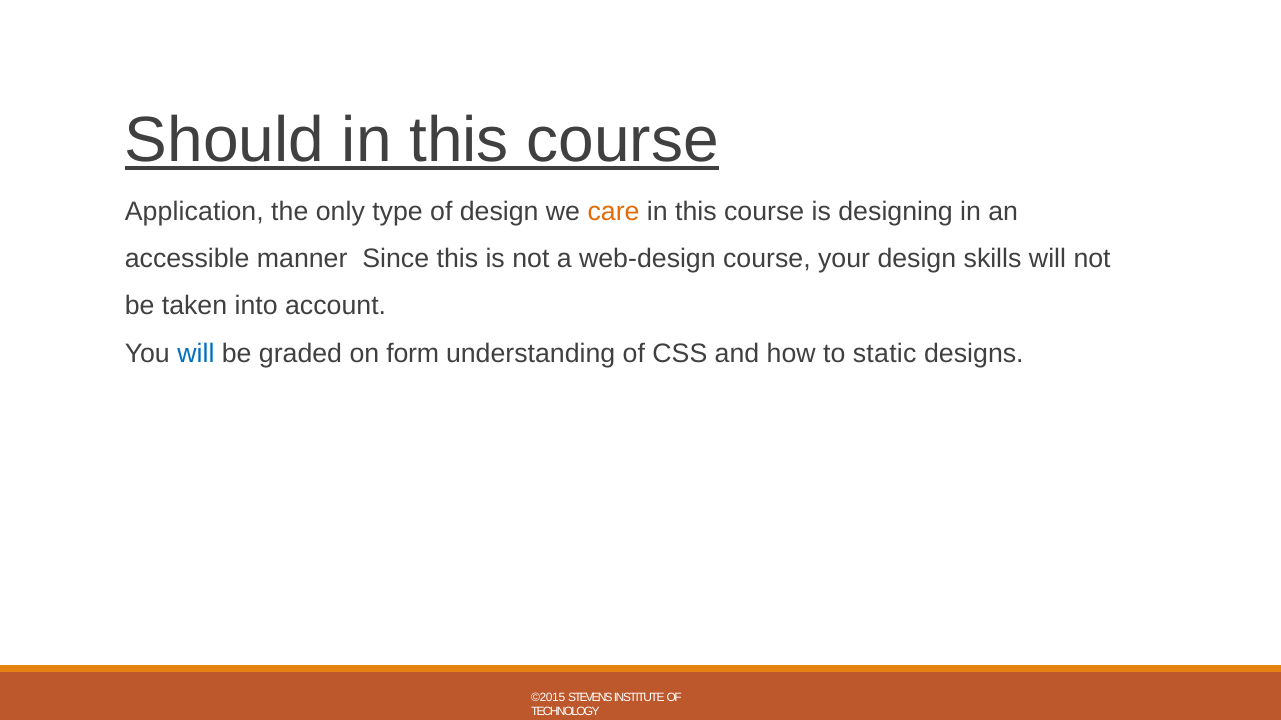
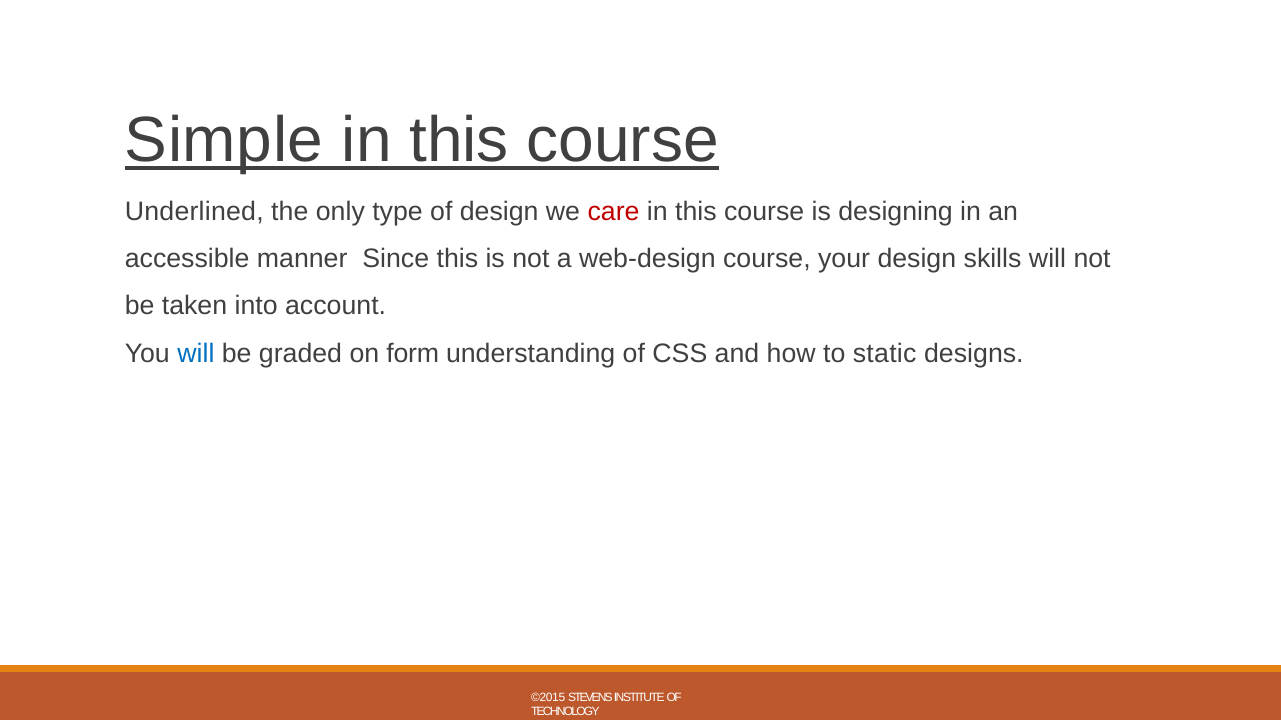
Should: Should -> Simple
Application: Application -> Underlined
care colour: orange -> red
